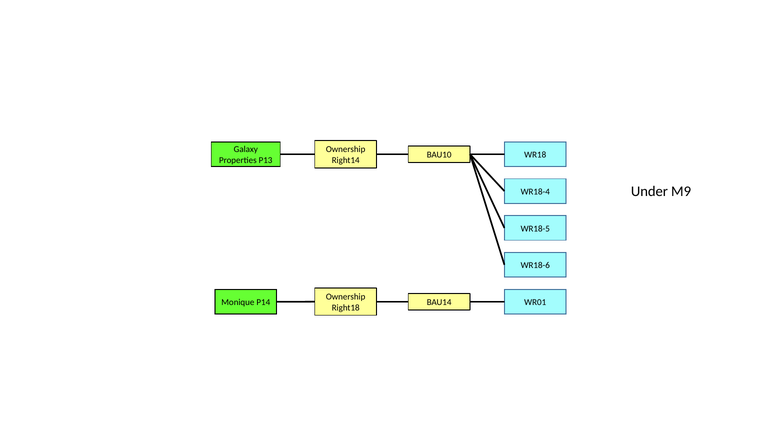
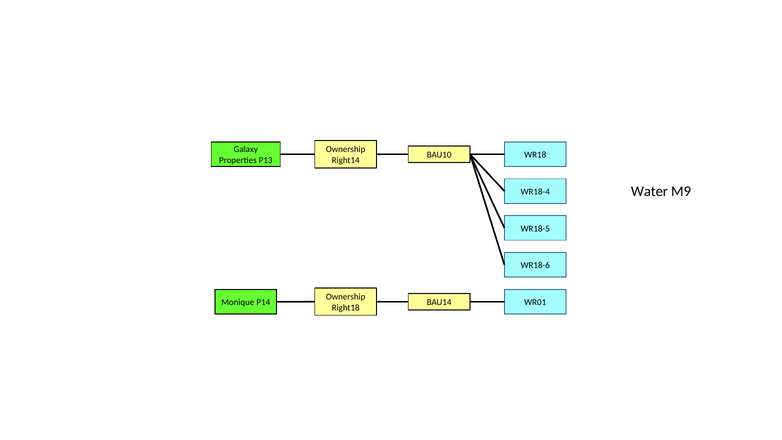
Under: Under -> Water
